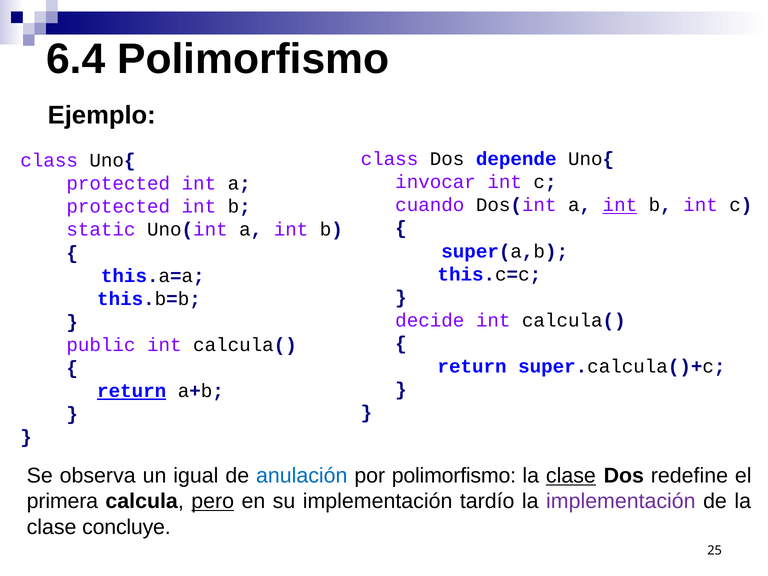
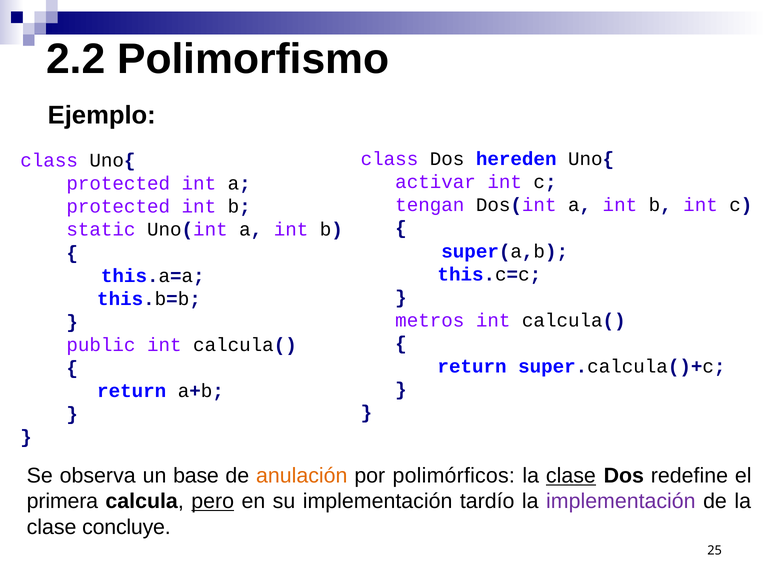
6.4: 6.4 -> 2.2
depende: depende -> hereden
invocar: invocar -> activar
cuando: cuando -> tengan
int at (620, 205) underline: present -> none
decide: decide -> metros
return at (132, 391) underline: present -> none
igual: igual -> base
anulación colour: blue -> orange
por polimorfismo: polimorfismo -> polimórficos
